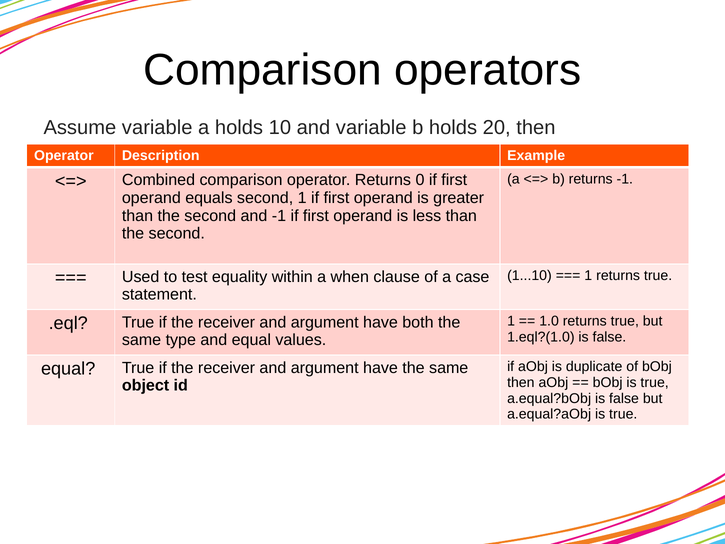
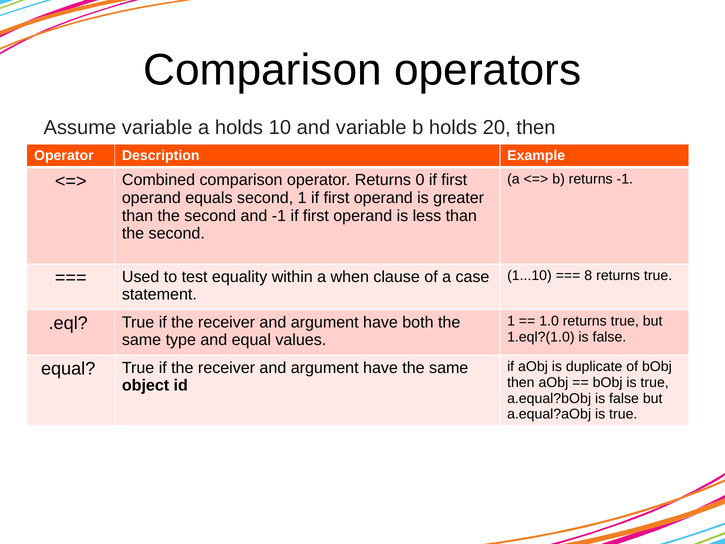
1 at (588, 276): 1 -> 8
